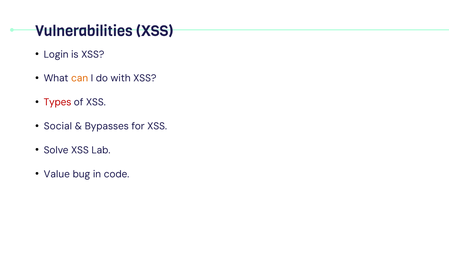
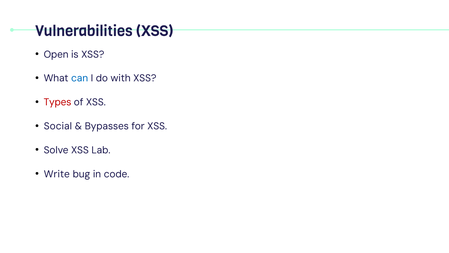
Login: Login -> Open
can colour: orange -> blue
Value: Value -> Write
